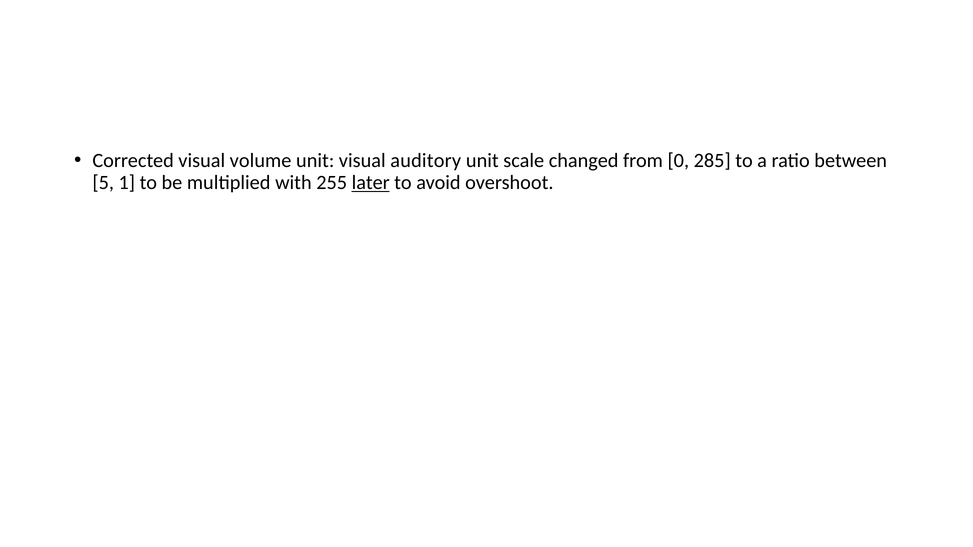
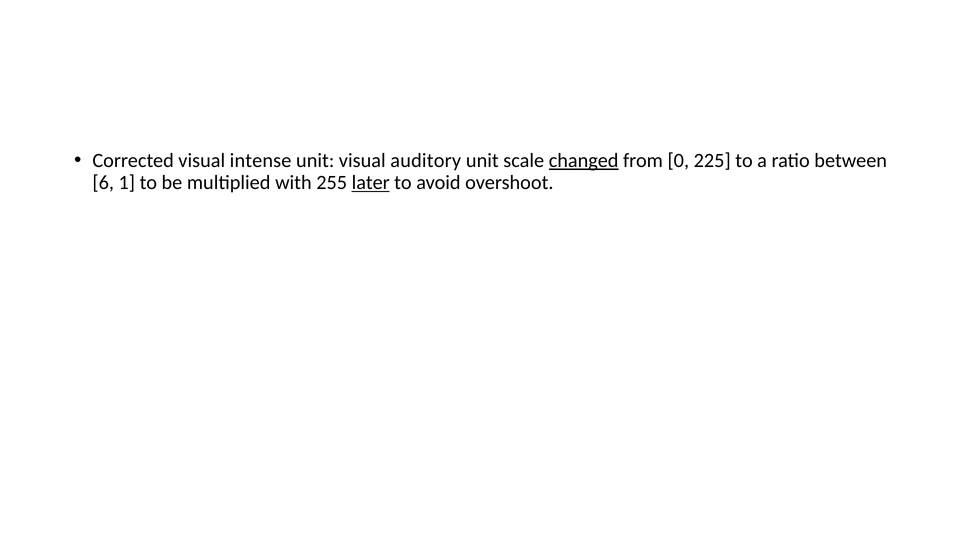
volume: volume -> intense
changed underline: none -> present
285: 285 -> 225
5: 5 -> 6
